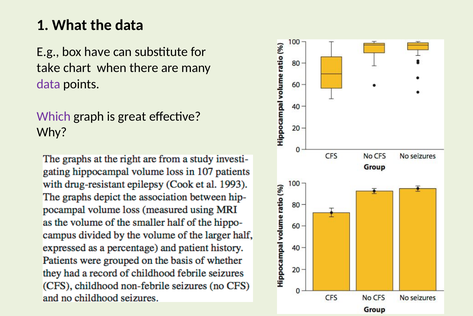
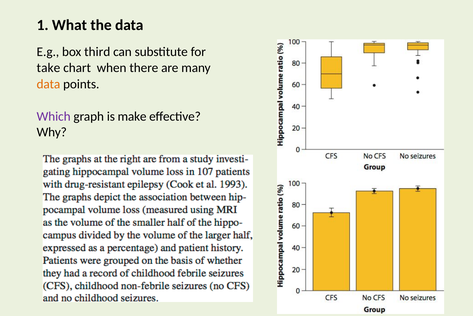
have: have -> third
data at (48, 84) colour: purple -> orange
great: great -> make
